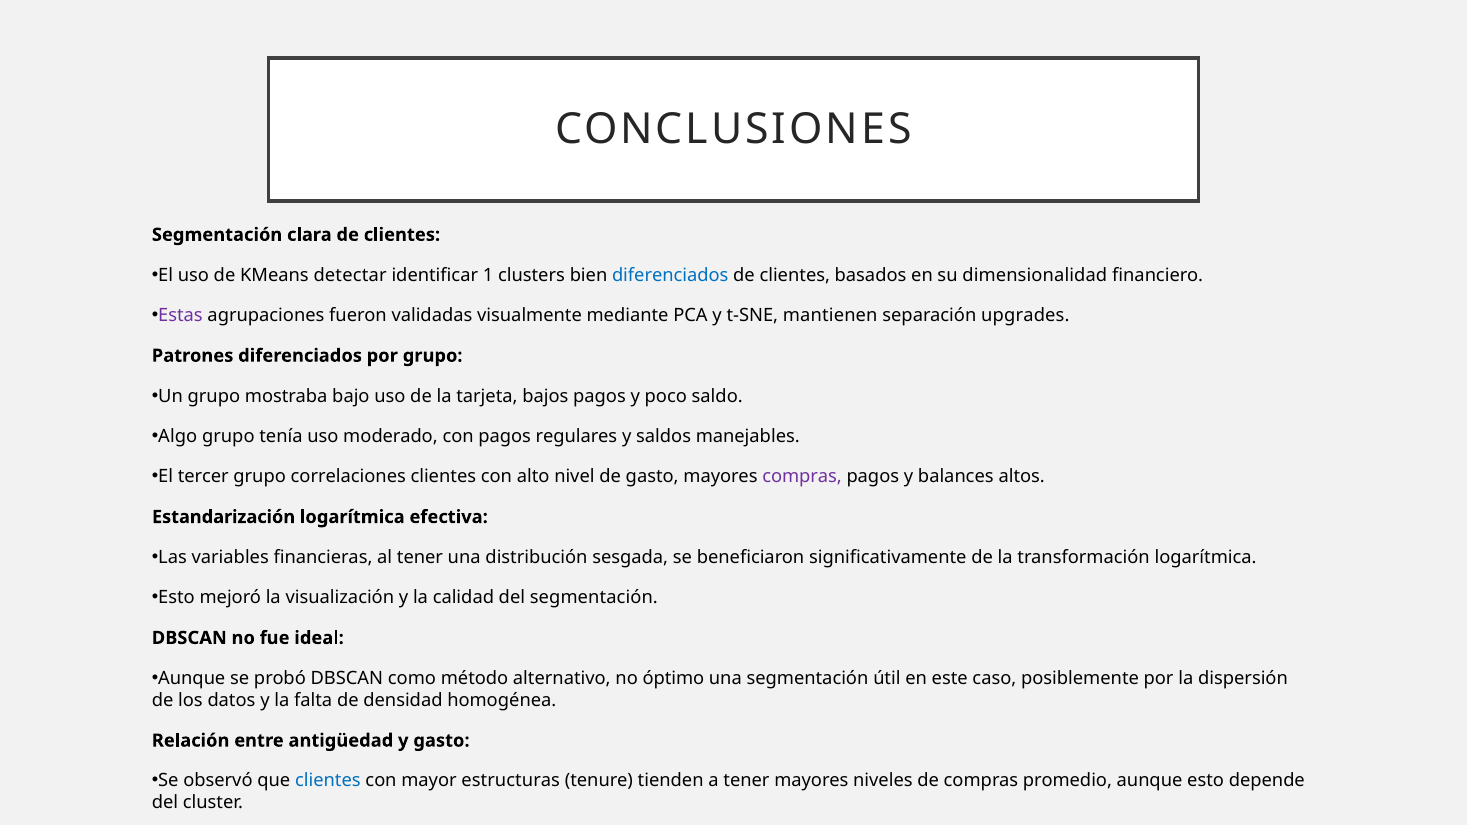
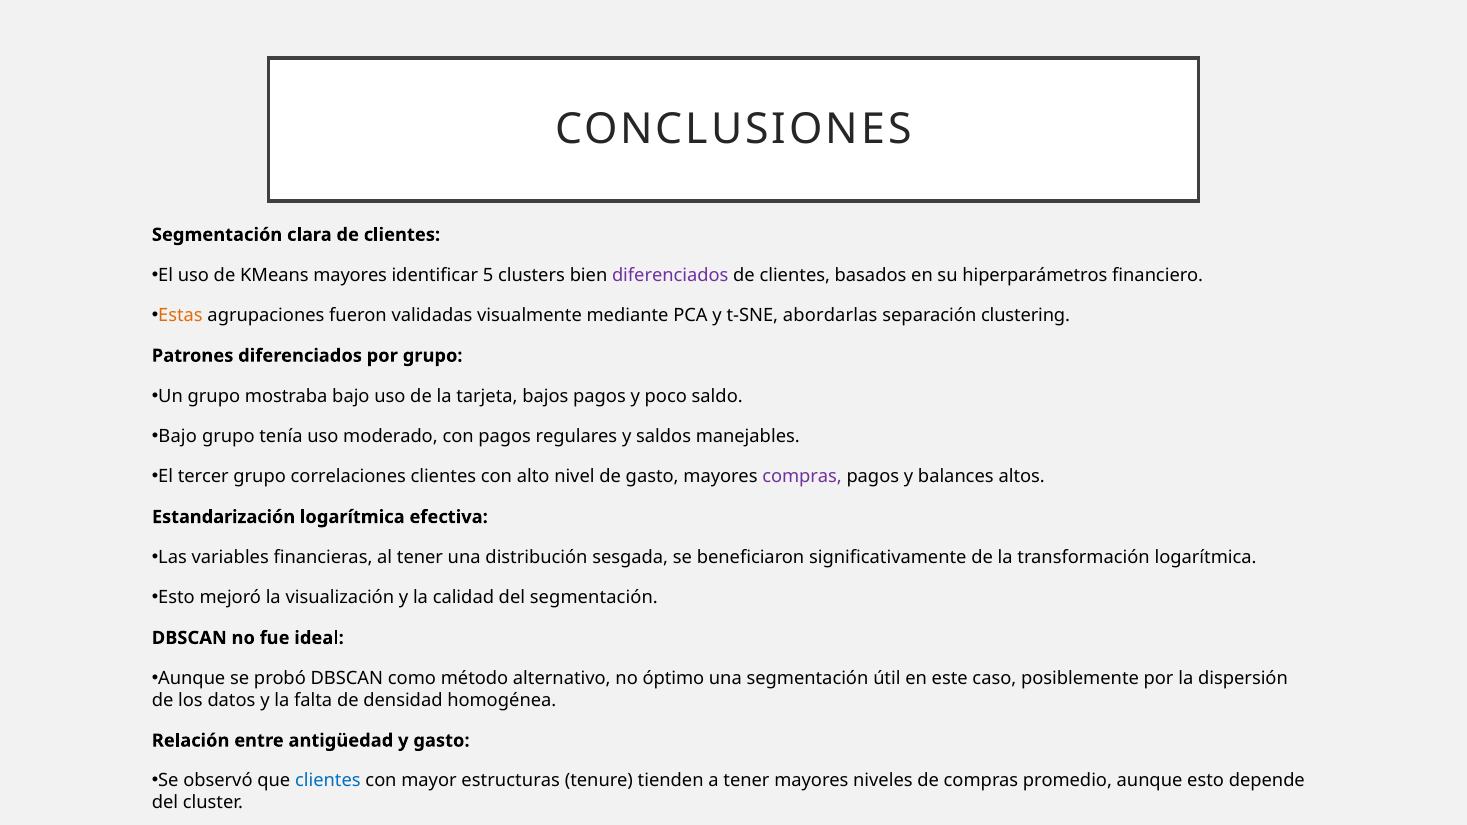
KMeans detectar: detectar -> mayores
1: 1 -> 5
diferenciados at (670, 275) colour: blue -> purple
dimensionalidad: dimensionalidad -> hiperparámetros
Estas colour: purple -> orange
mantienen: mantienen -> abordarlas
upgrades: upgrades -> clustering
Algo at (178, 436): Algo -> Bajo
